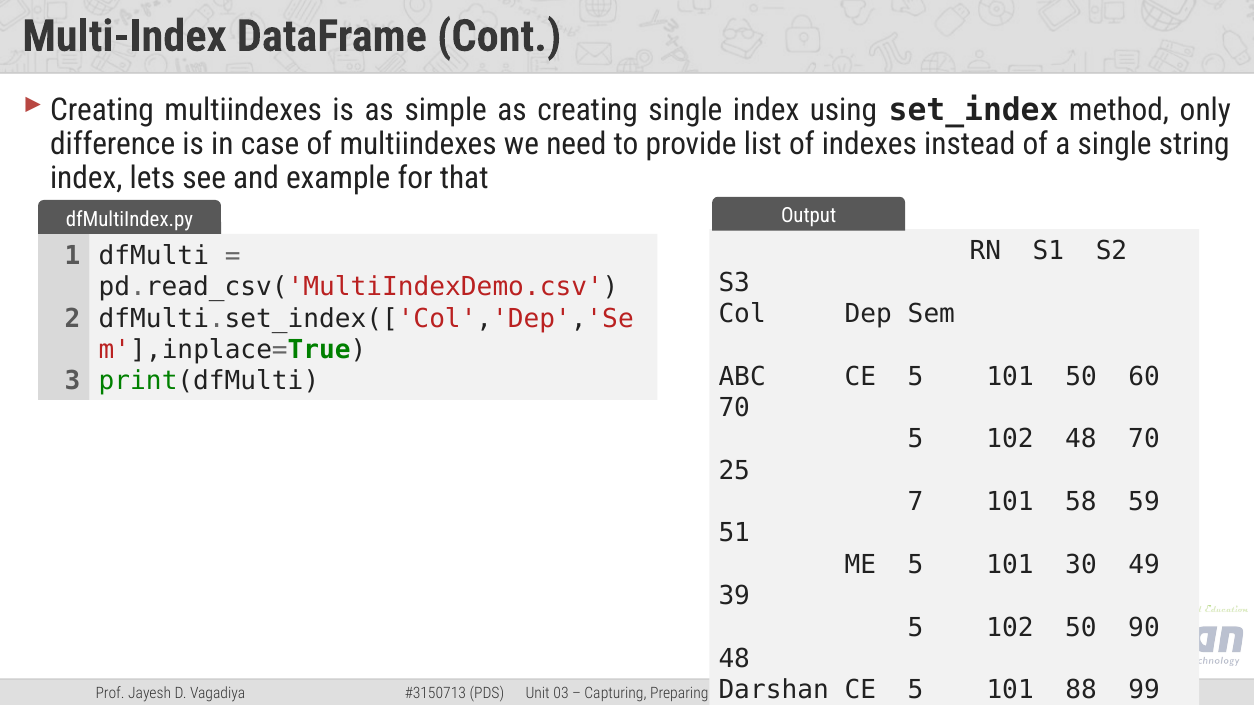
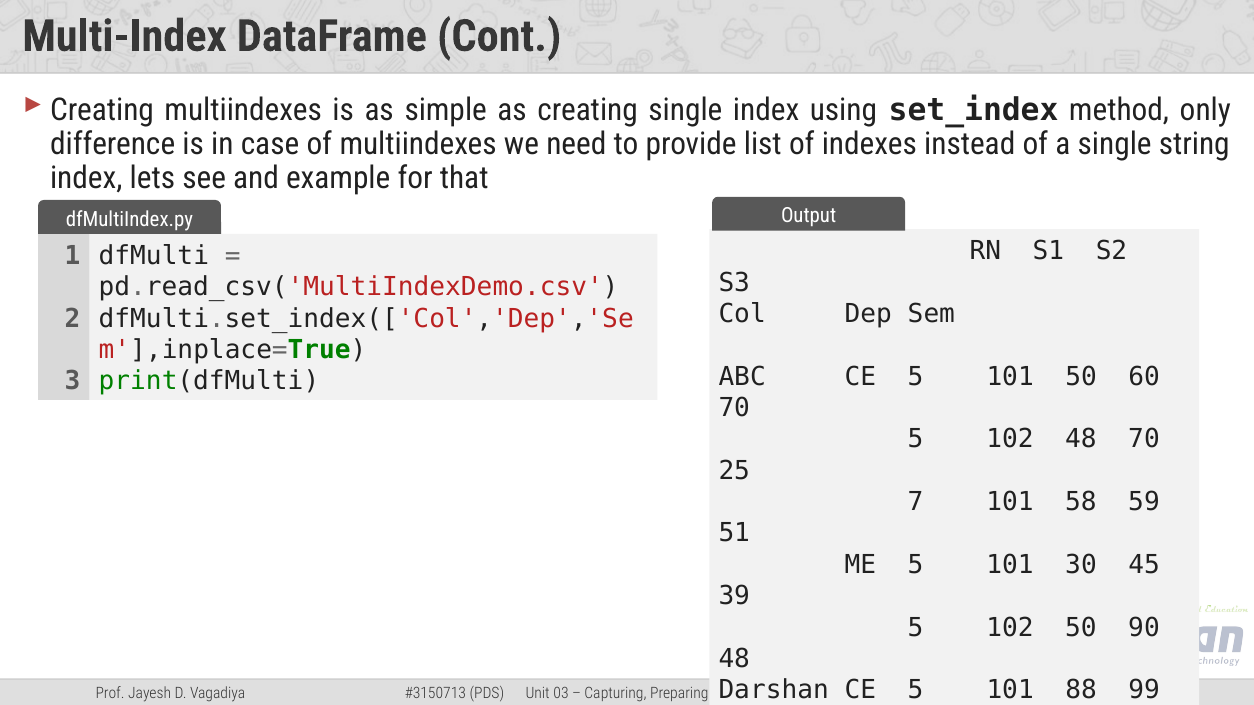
49: 49 -> 45
